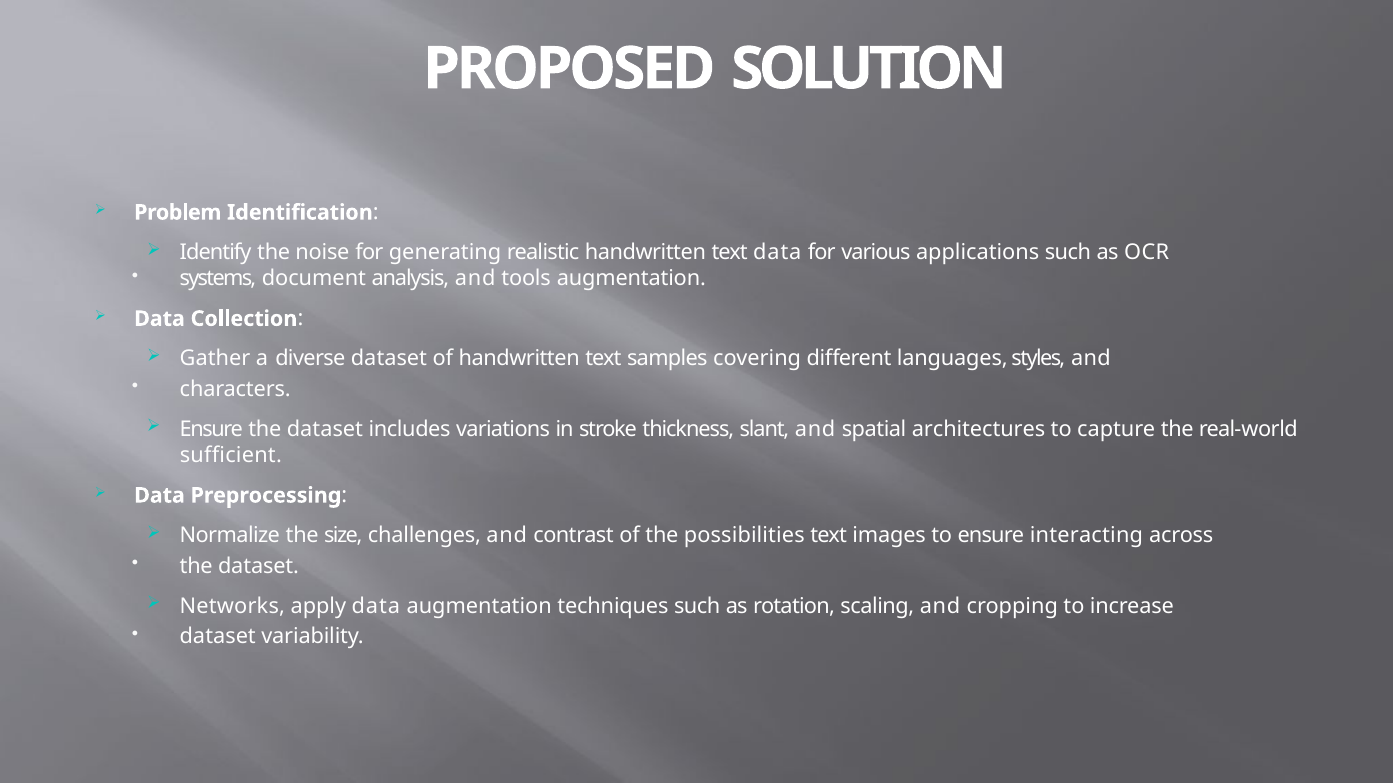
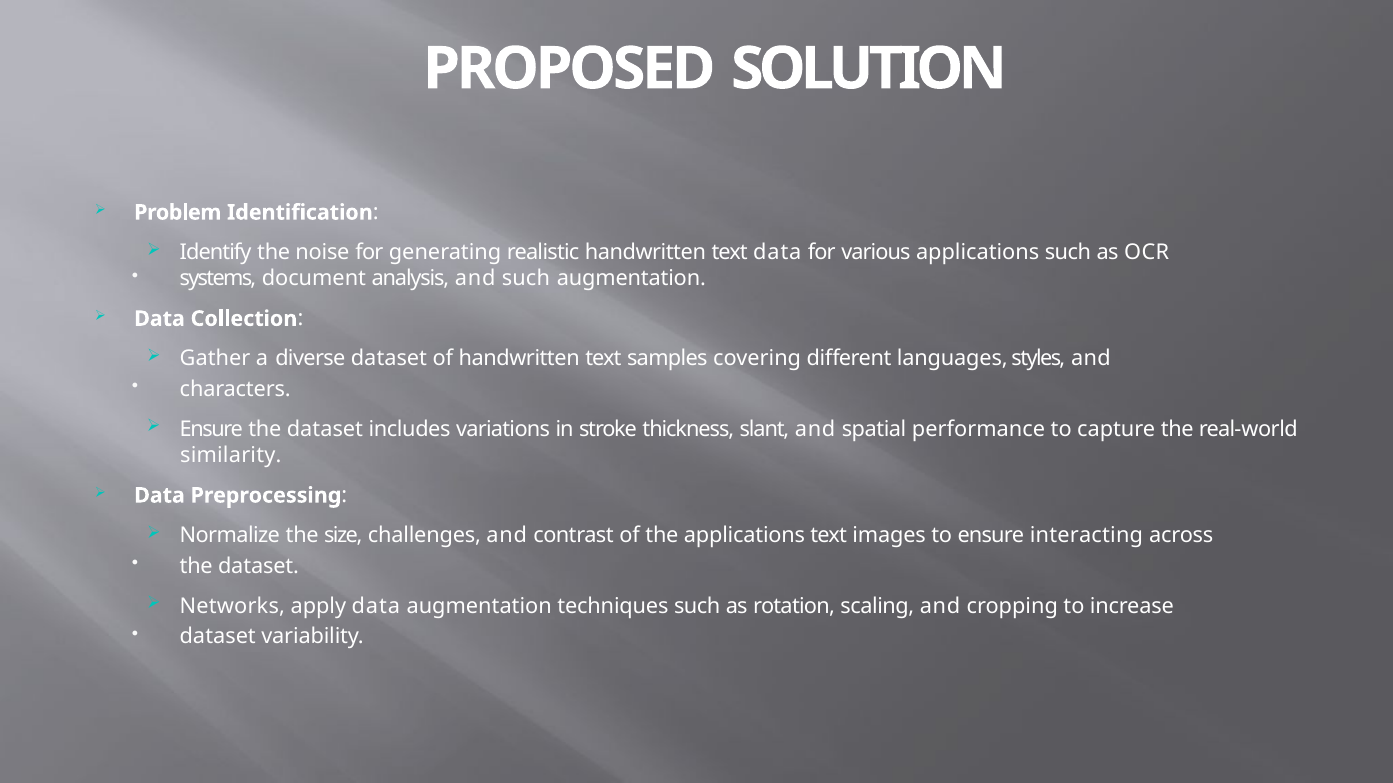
and tools: tools -> such
architectures: architectures -> performance
sufficient: sufficient -> similarity
the possibilities: possibilities -> applications
